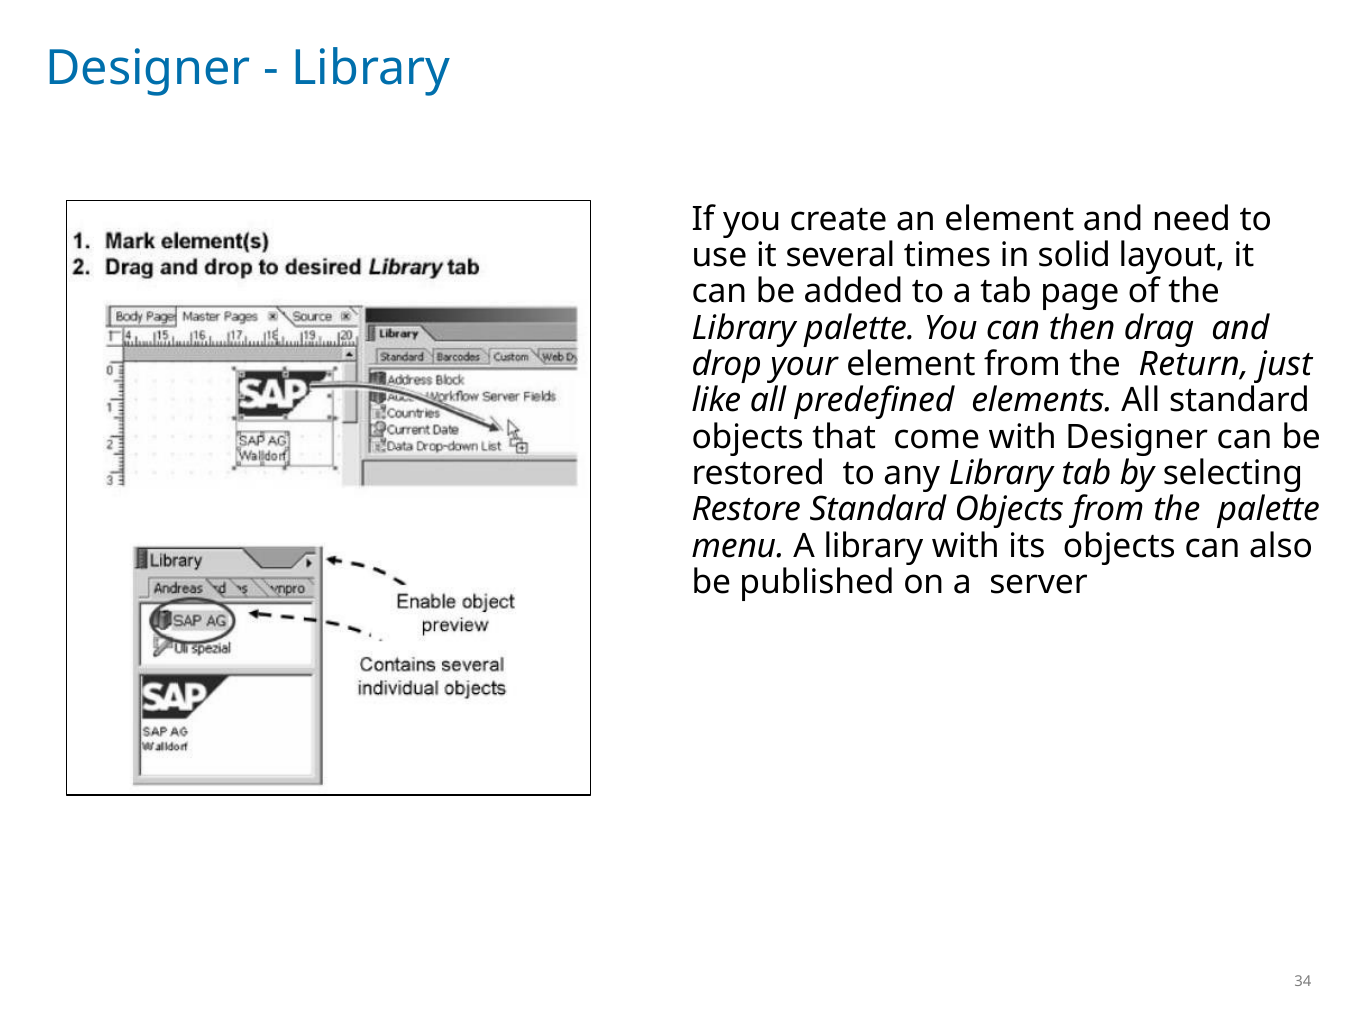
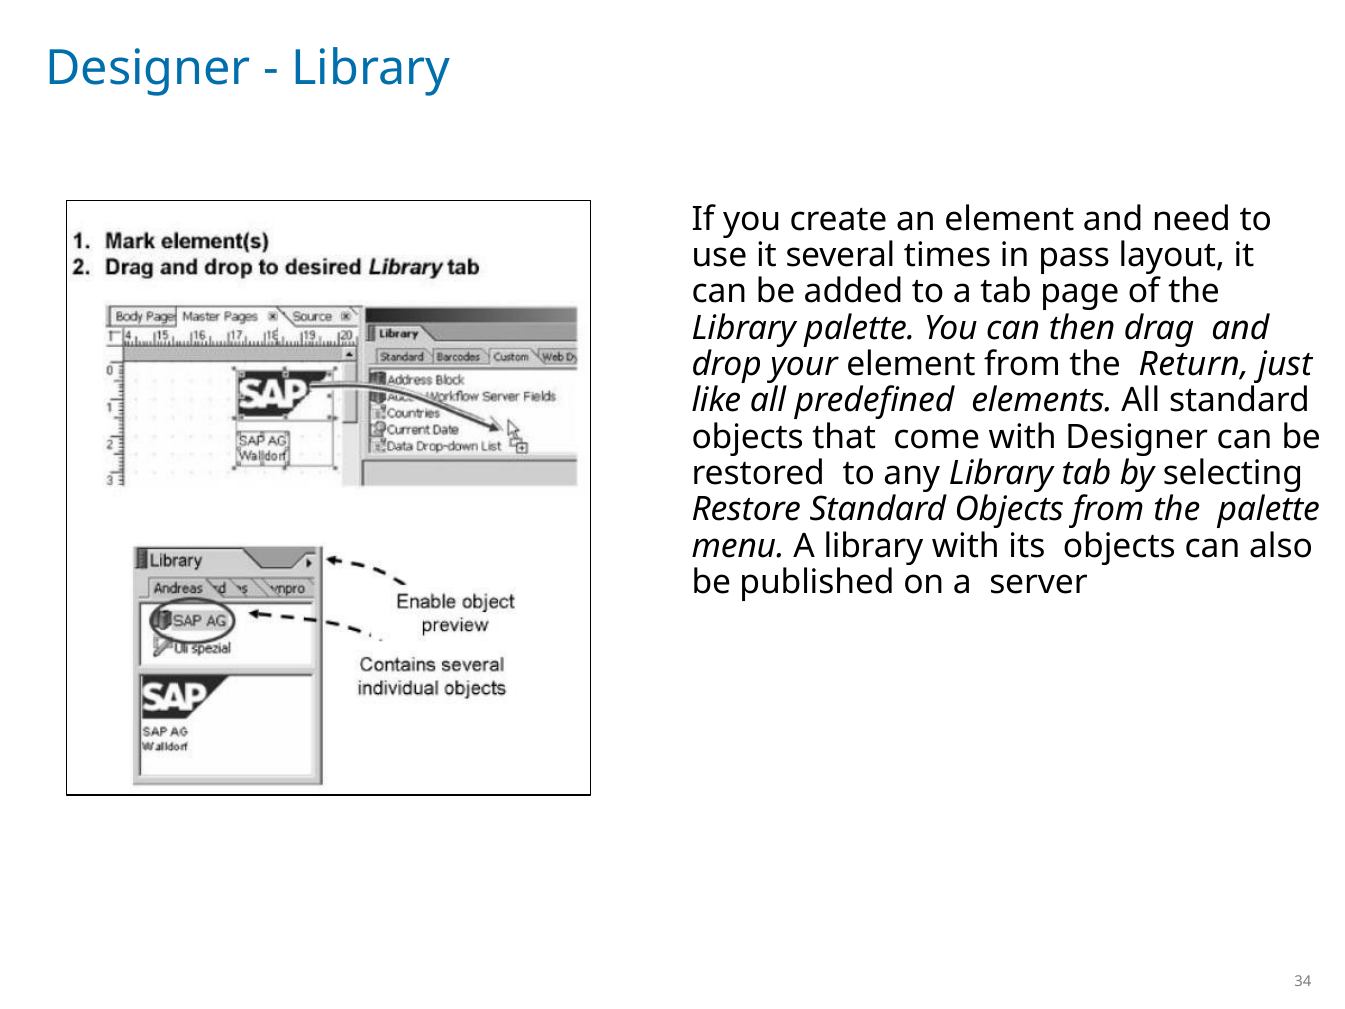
solid: solid -> pass
